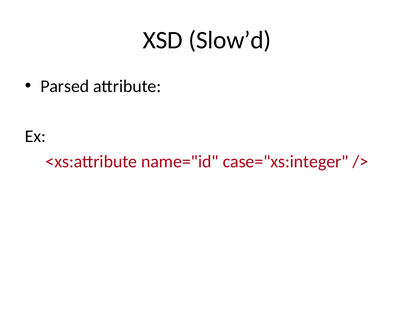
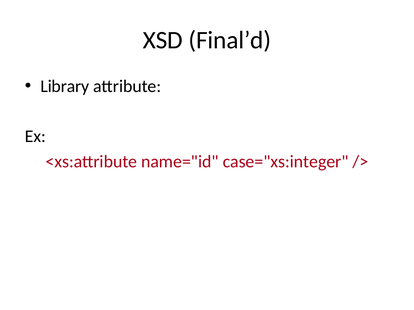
Slow’d: Slow’d -> Final’d
Parsed: Parsed -> Library
